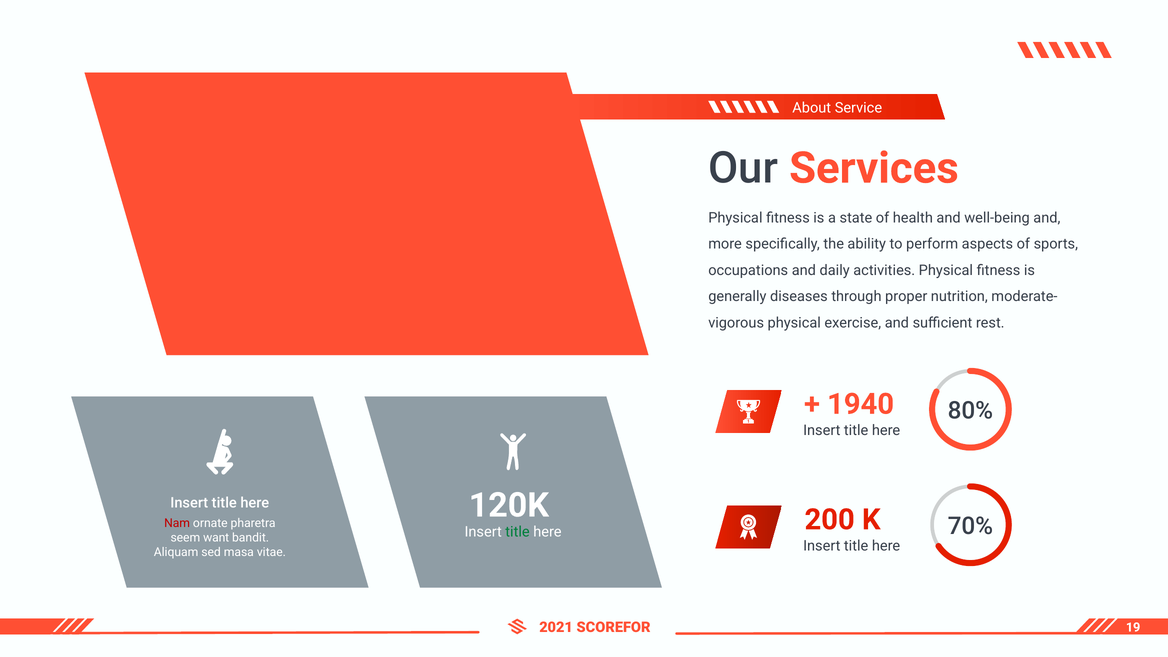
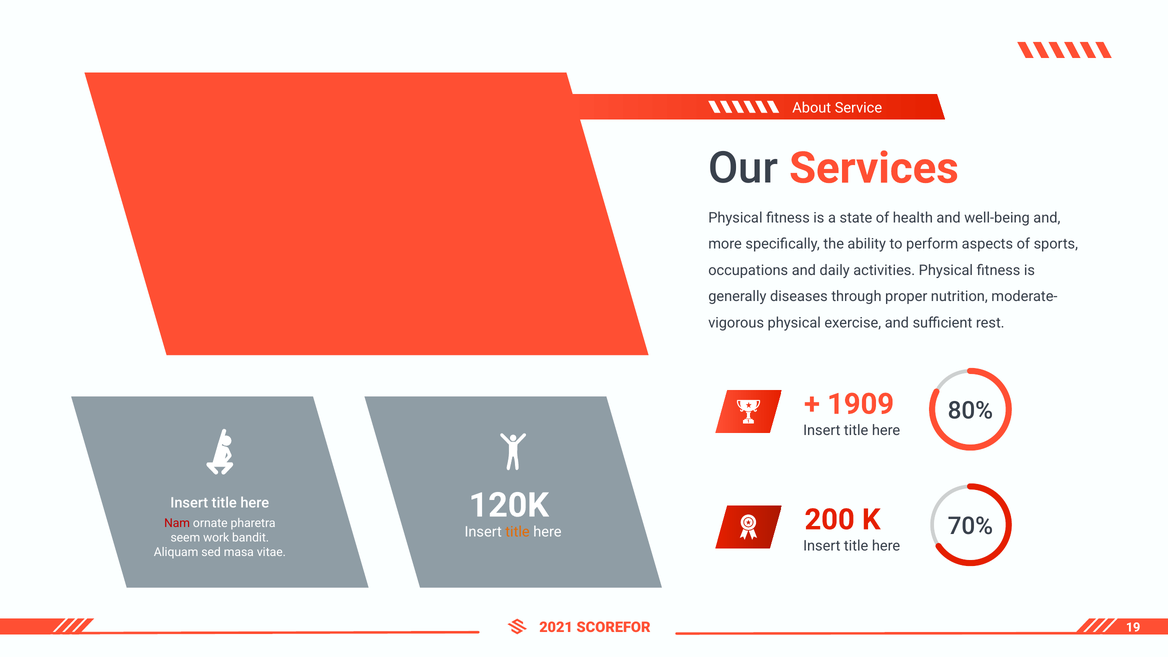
1940: 1940 -> 1909
title at (518, 532) colour: green -> orange
want: want -> work
